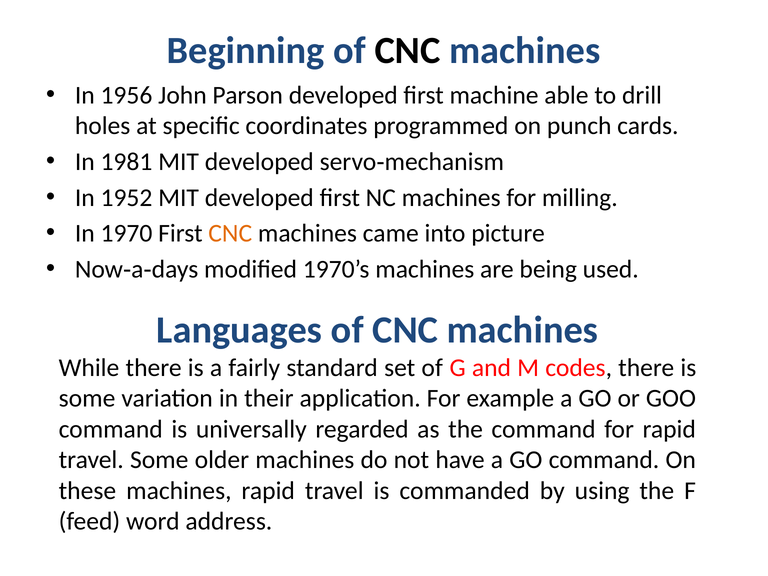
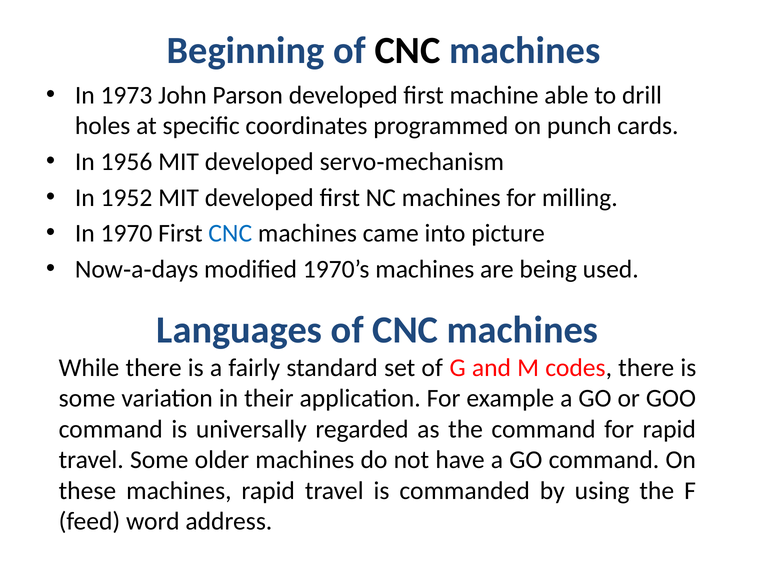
1956: 1956 -> 1973
1981: 1981 -> 1956
CNC at (230, 233) colour: orange -> blue
